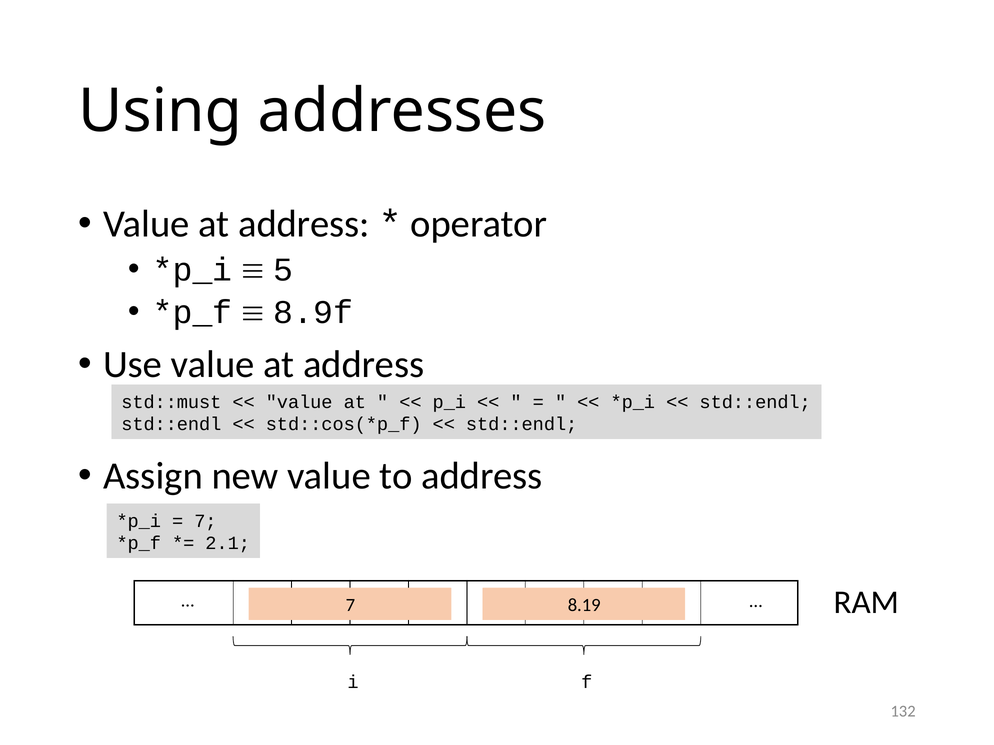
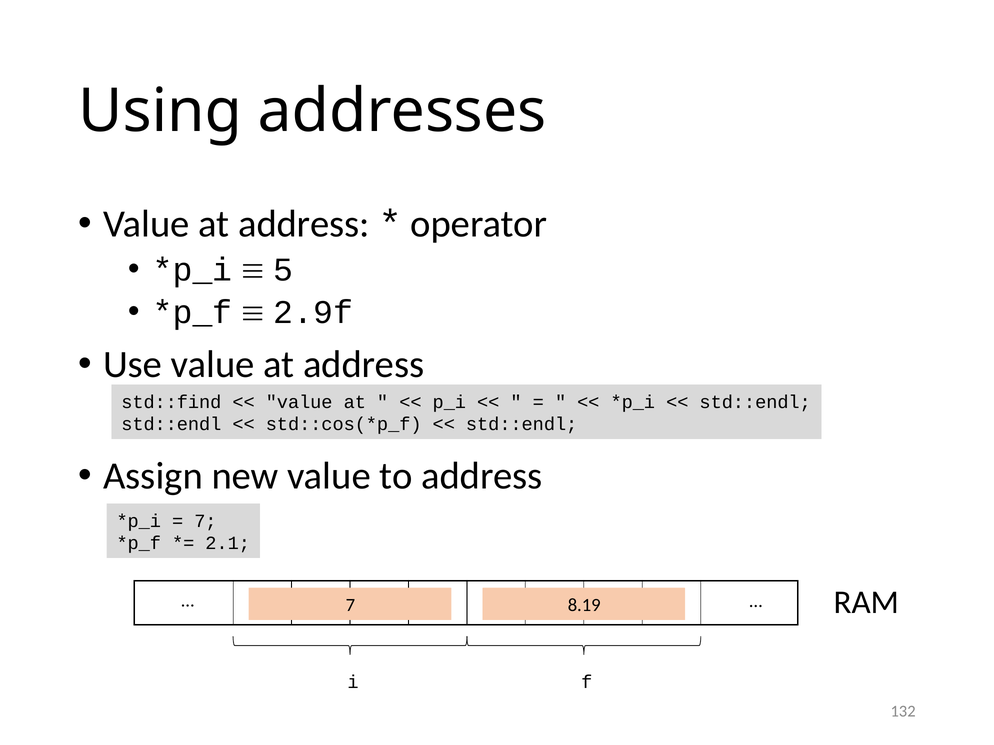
8.9f: 8.9f -> 2.9f
std::must: std::must -> std::find
